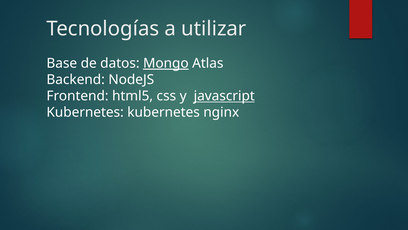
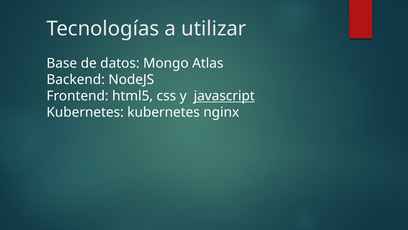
Mongo underline: present -> none
